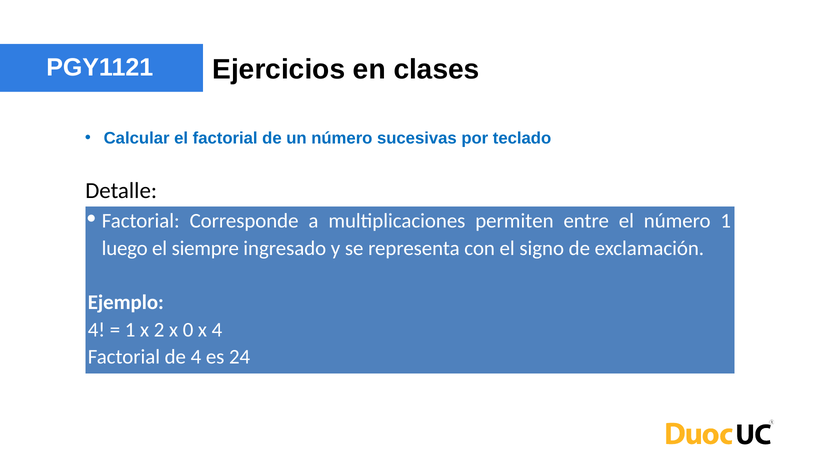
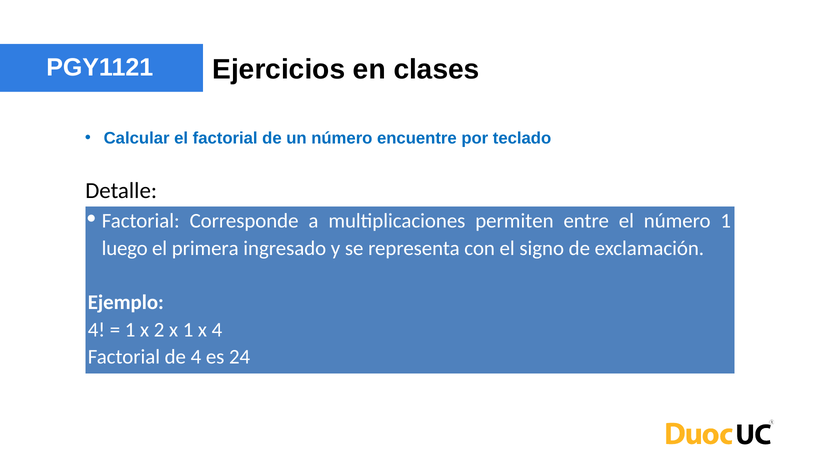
sucesivas: sucesivas -> encuentre
siempre: siempre -> primera
x 0: 0 -> 1
